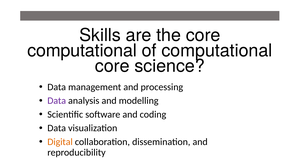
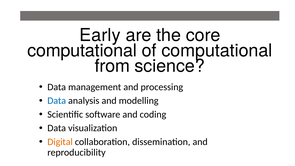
Skills: Skills -> Early
core at (112, 66): core -> from
Data at (57, 101) colour: purple -> blue
